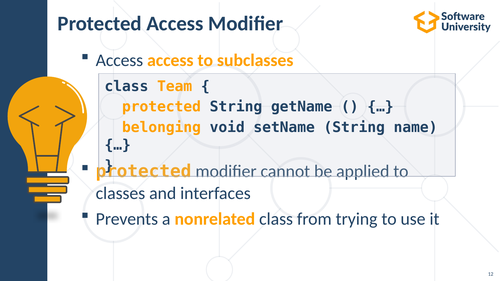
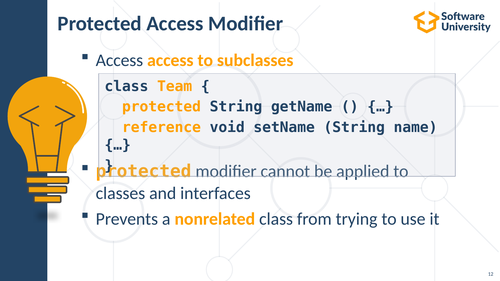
belonging: belonging -> reference
